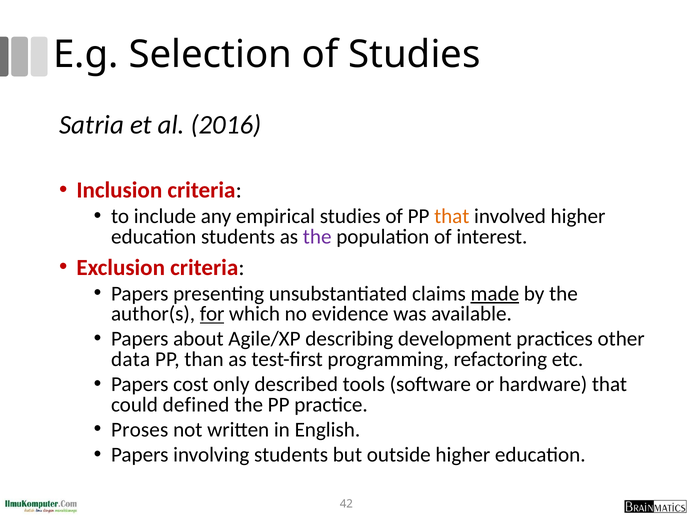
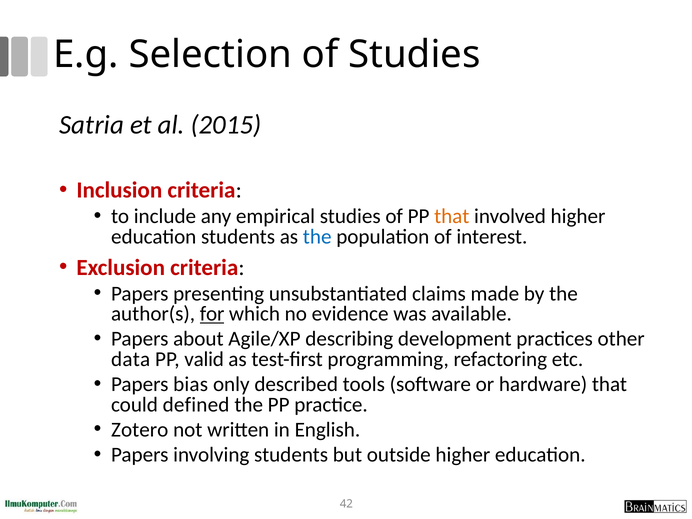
2016: 2016 -> 2015
the at (317, 237) colour: purple -> blue
made underline: present -> none
than: than -> valid
cost: cost -> bias
Proses: Proses -> Zotero
